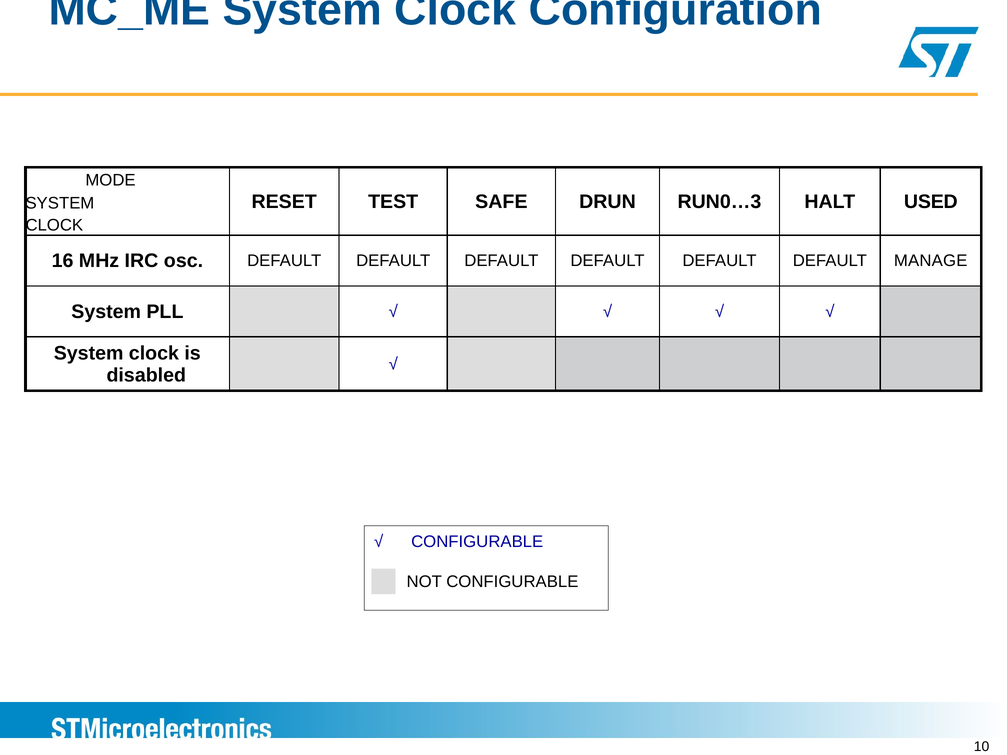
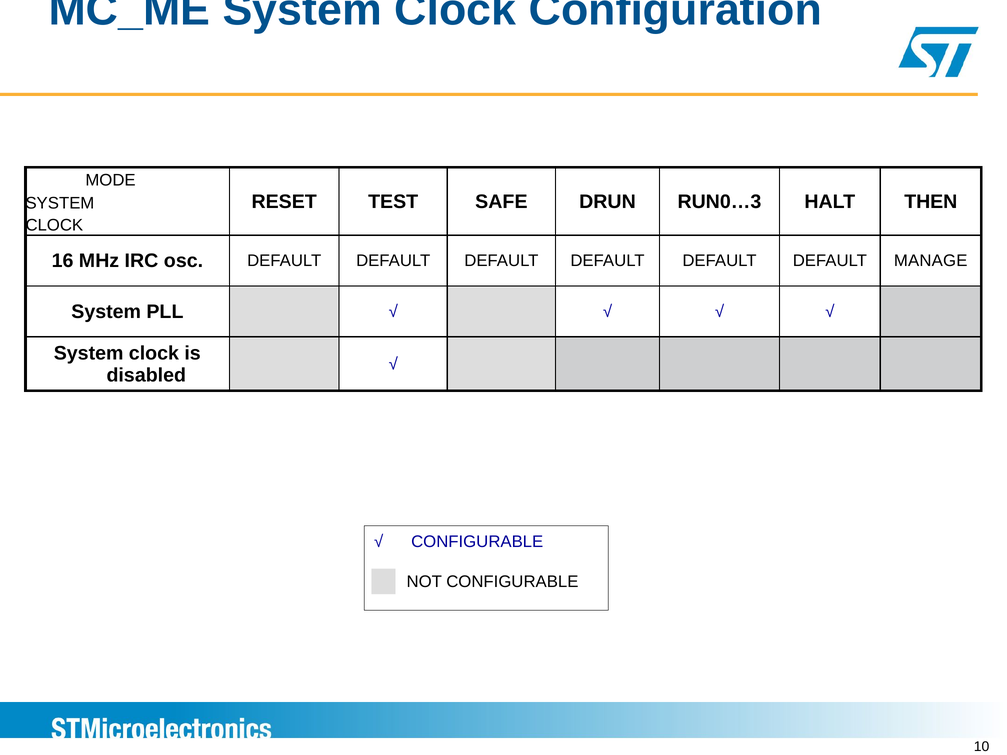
USED: USED -> THEN
